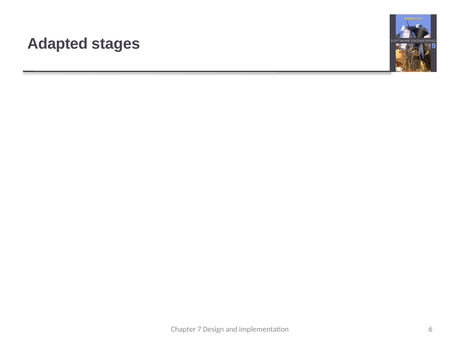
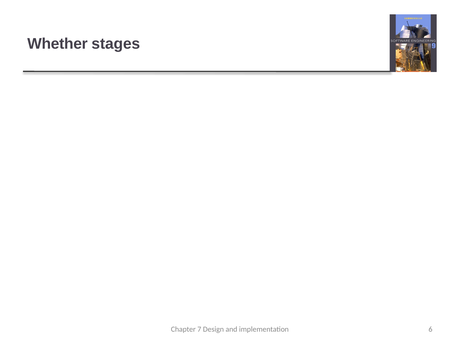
Adapted: Adapted -> Whether
